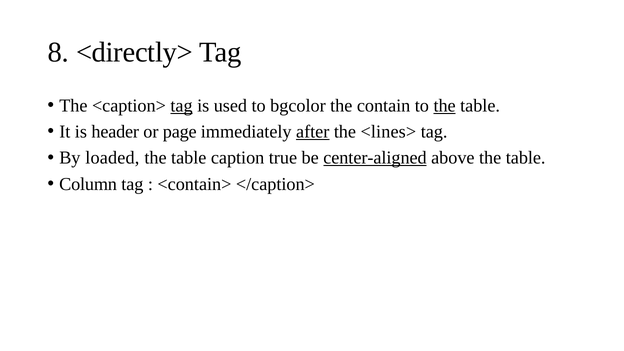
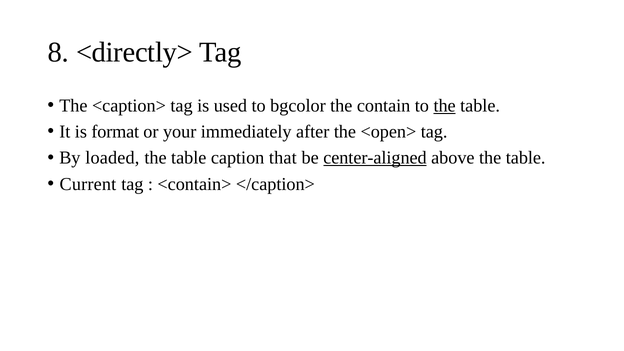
tag at (182, 106) underline: present -> none
header: header -> format
page: page -> your
after underline: present -> none
<lines>: <lines> -> <open>
true: true -> that
Column: Column -> Current
